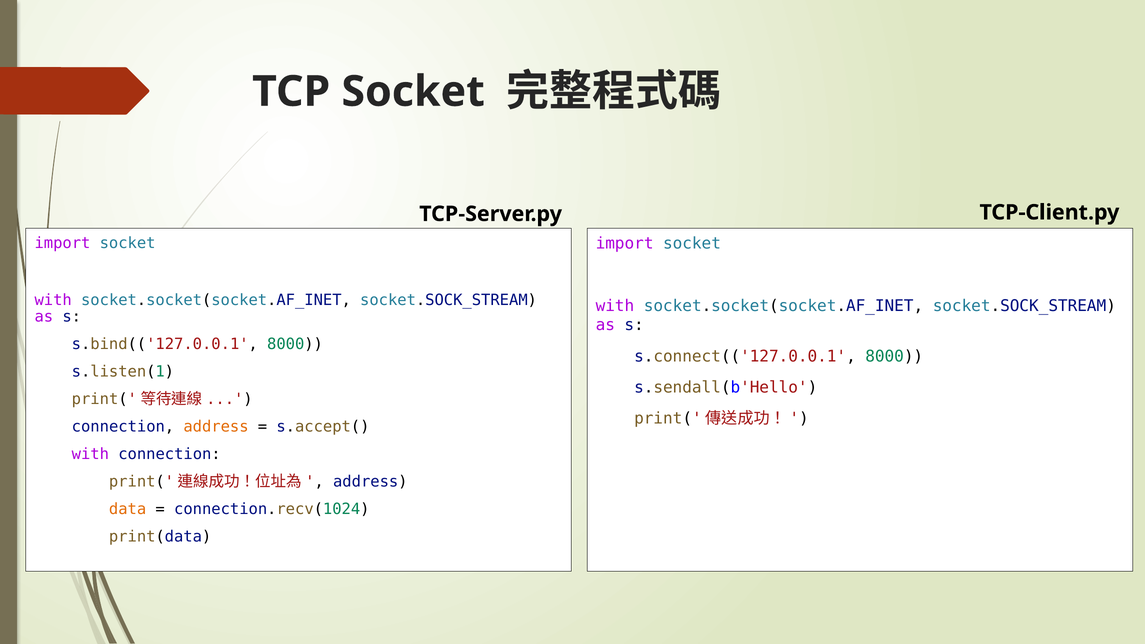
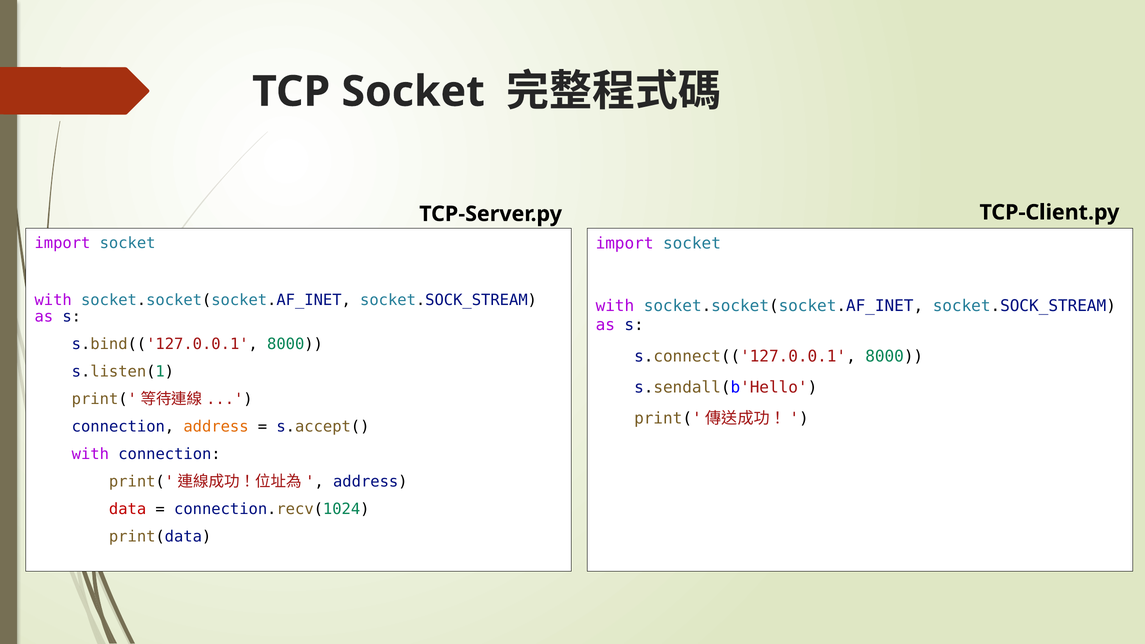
data colour: orange -> red
